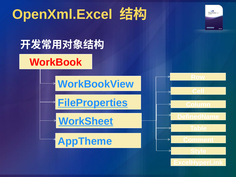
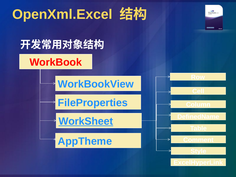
FileProperties underline: present -> none
